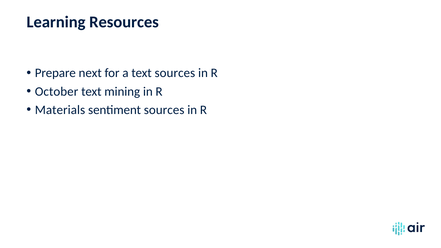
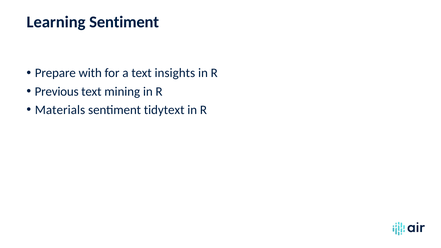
Learning Resources: Resources -> Sentiment
next: next -> with
text sources: sources -> insights
October: October -> Previous
sentiment sources: sources -> tidytext
